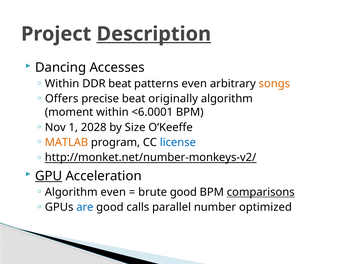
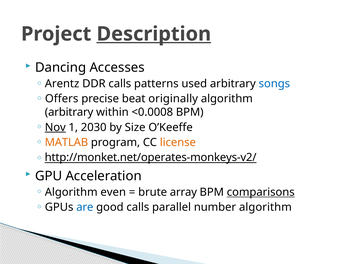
Within at (62, 83): Within -> Arentz
DDR beat: beat -> calls
patterns even: even -> used
songs colour: orange -> blue
moment at (69, 112): moment -> arbitrary
<6.0001: <6.0001 -> <0.0008
Nov underline: none -> present
2028: 2028 -> 2030
license colour: blue -> orange
http://monket.net/number-monkeys-v2/: http://monket.net/number-monkeys-v2/ -> http://monket.net/operates-monkeys-v2/
GPU underline: present -> none
brute good: good -> array
number optimized: optimized -> algorithm
